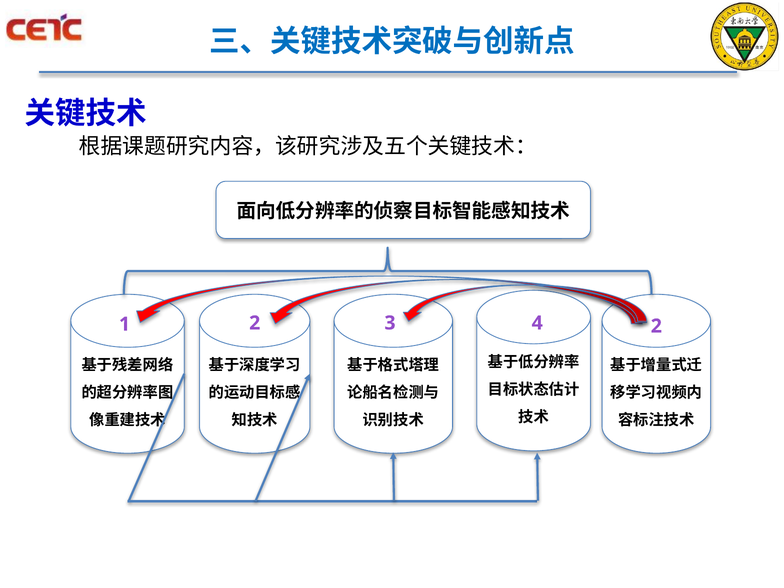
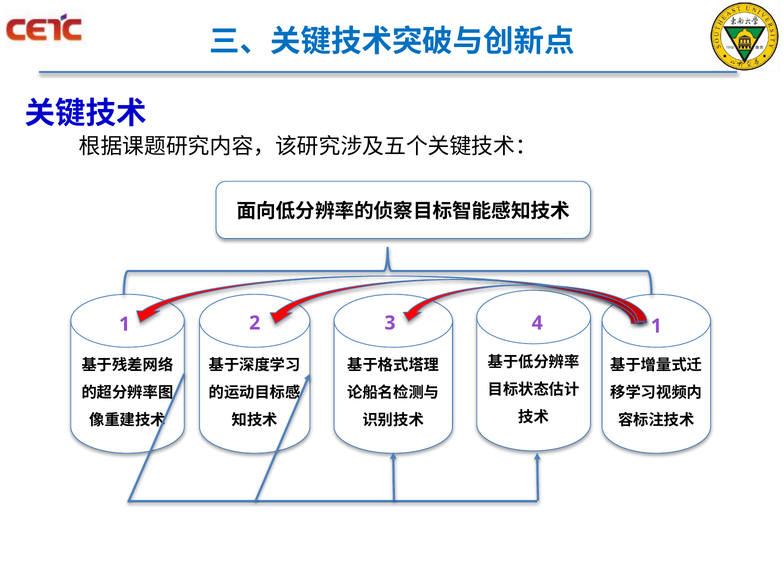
2 at (656, 326): 2 -> 1
